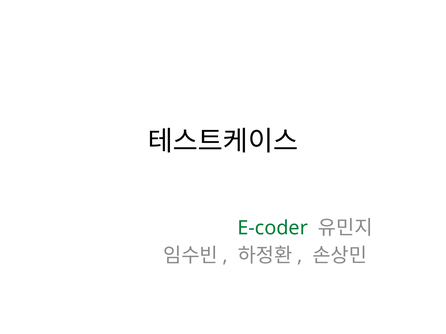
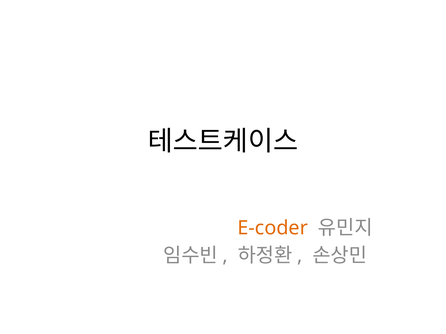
E-coder colour: green -> orange
